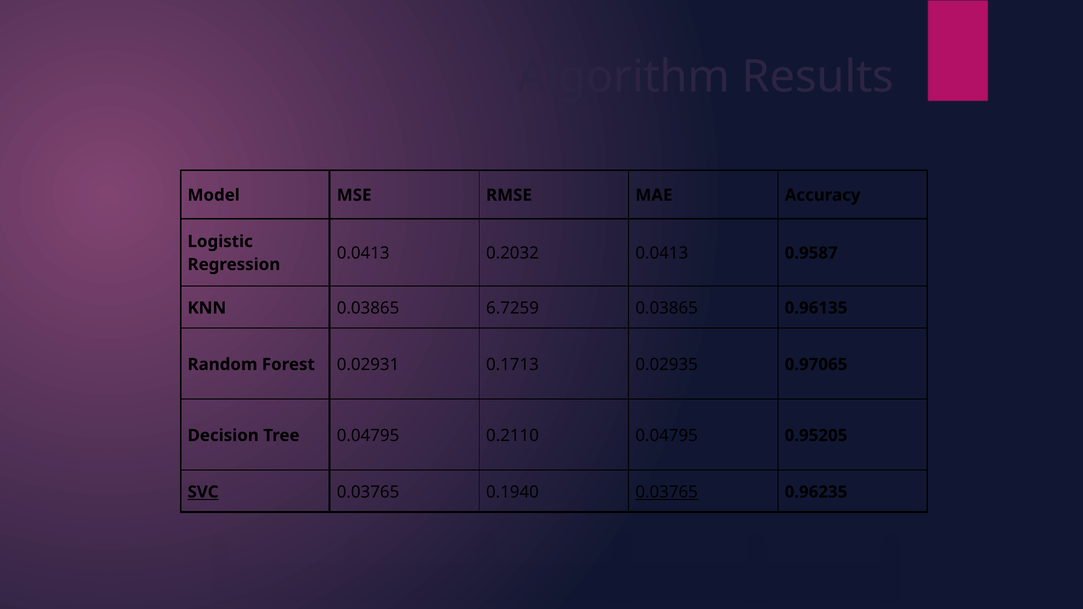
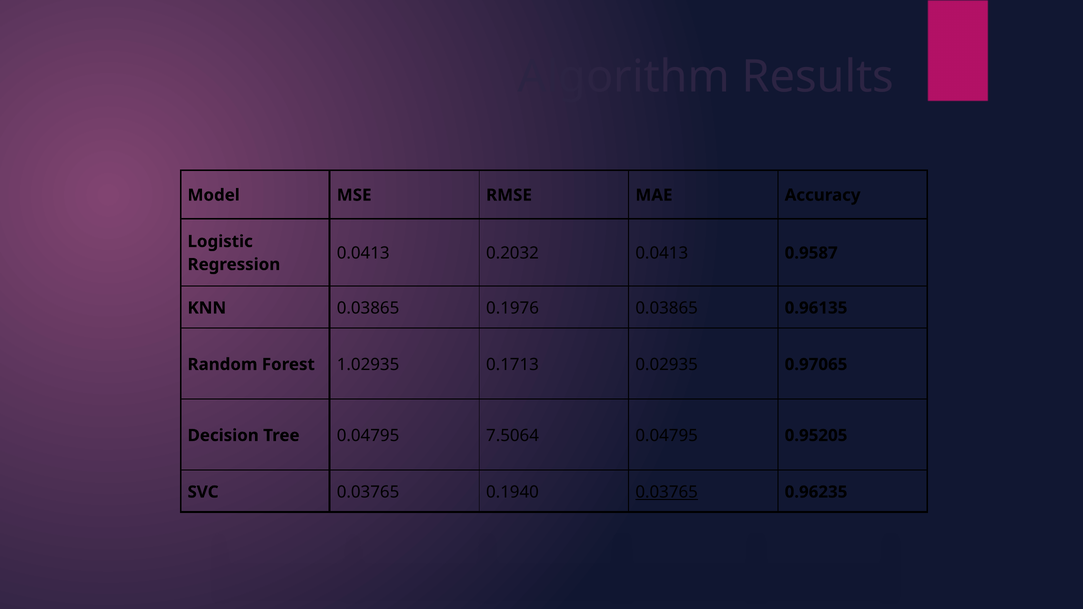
6.7259: 6.7259 -> 0.1976
0.02931: 0.02931 -> 1.02935
0.2110: 0.2110 -> 7.5064
SVC underline: present -> none
